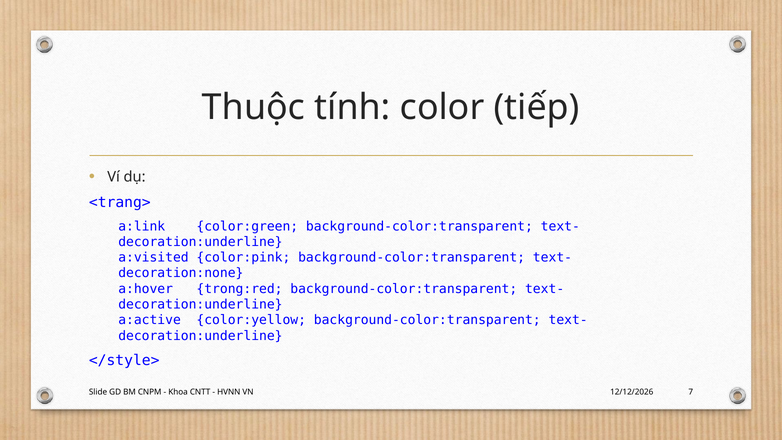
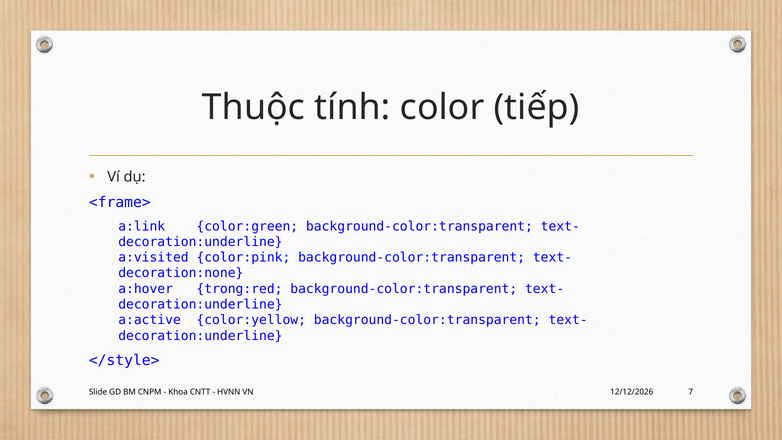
<trang>: <trang> -> <frame>
